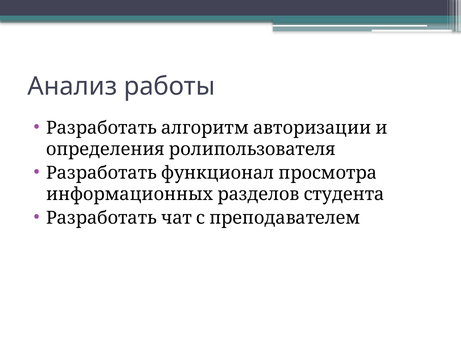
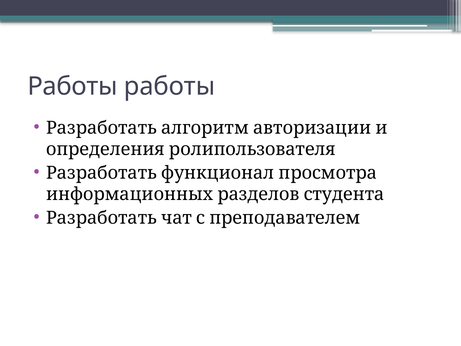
Анализ at (72, 86): Анализ -> Работы
